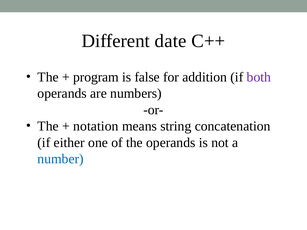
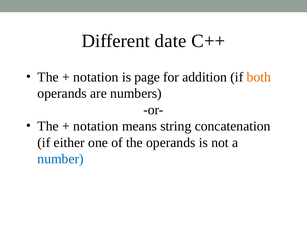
program at (96, 77): program -> notation
false: false -> page
both colour: purple -> orange
